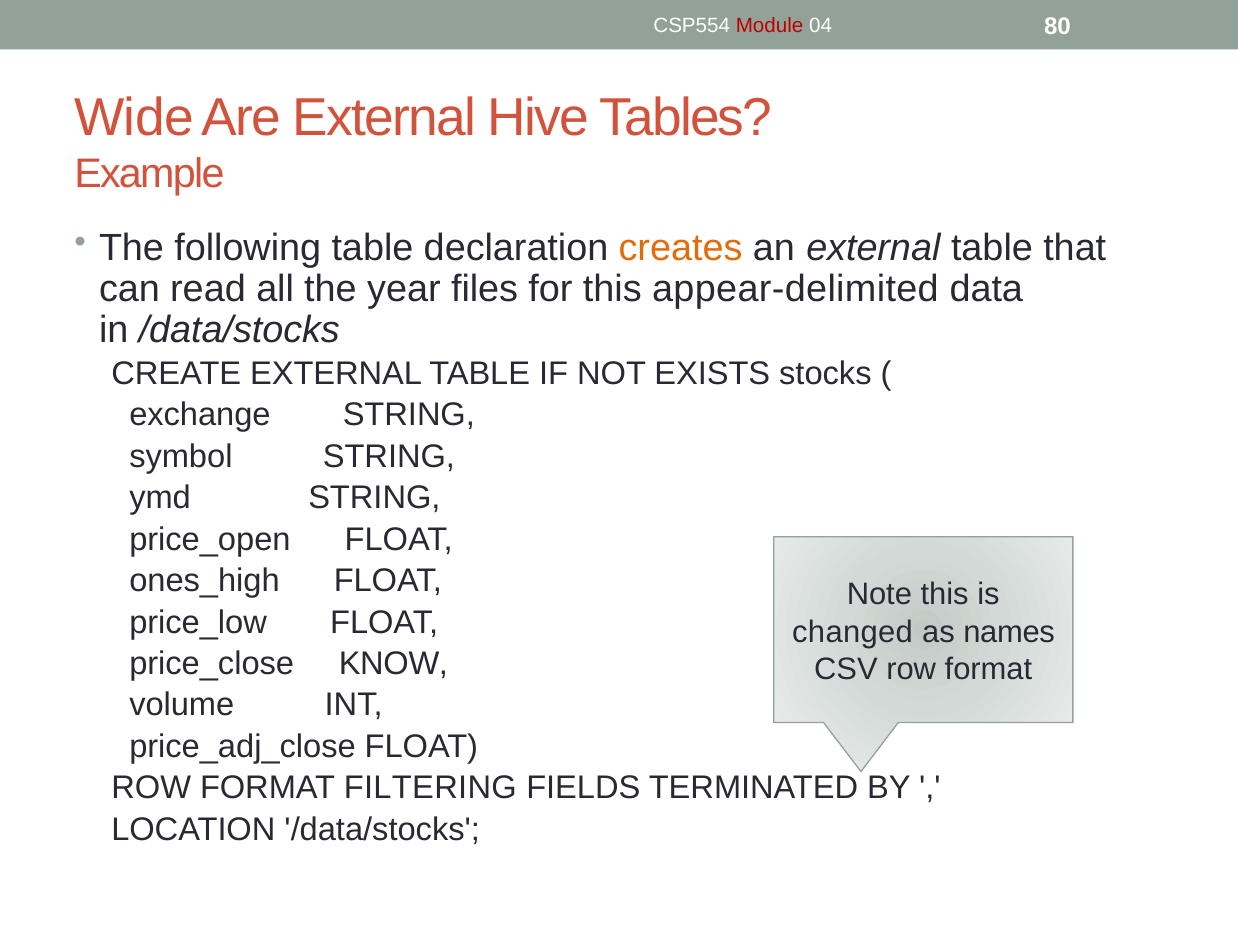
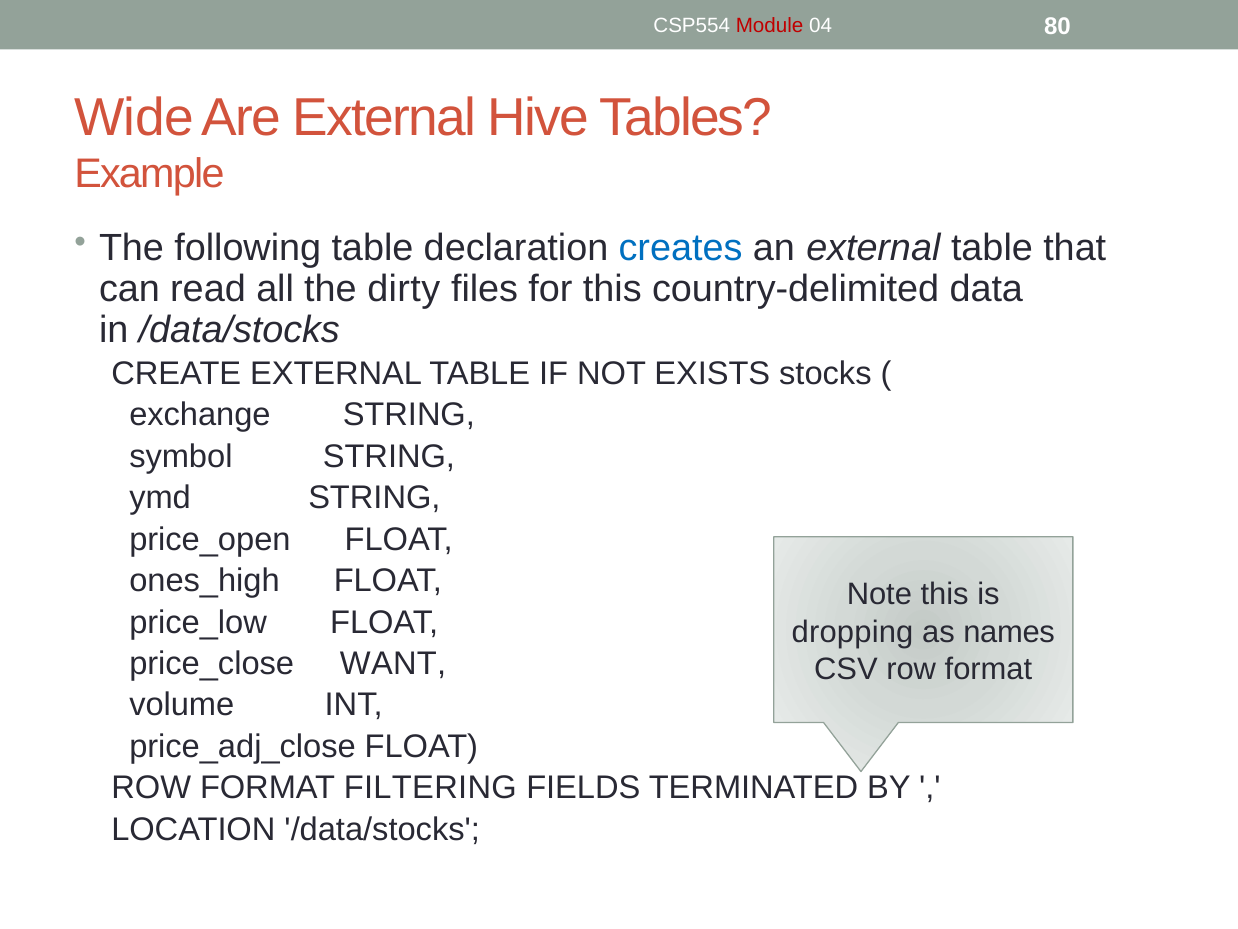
creates colour: orange -> blue
year: year -> dirty
appear-delimited: appear-delimited -> country-delimited
changed: changed -> dropping
KNOW: KNOW -> WANT
